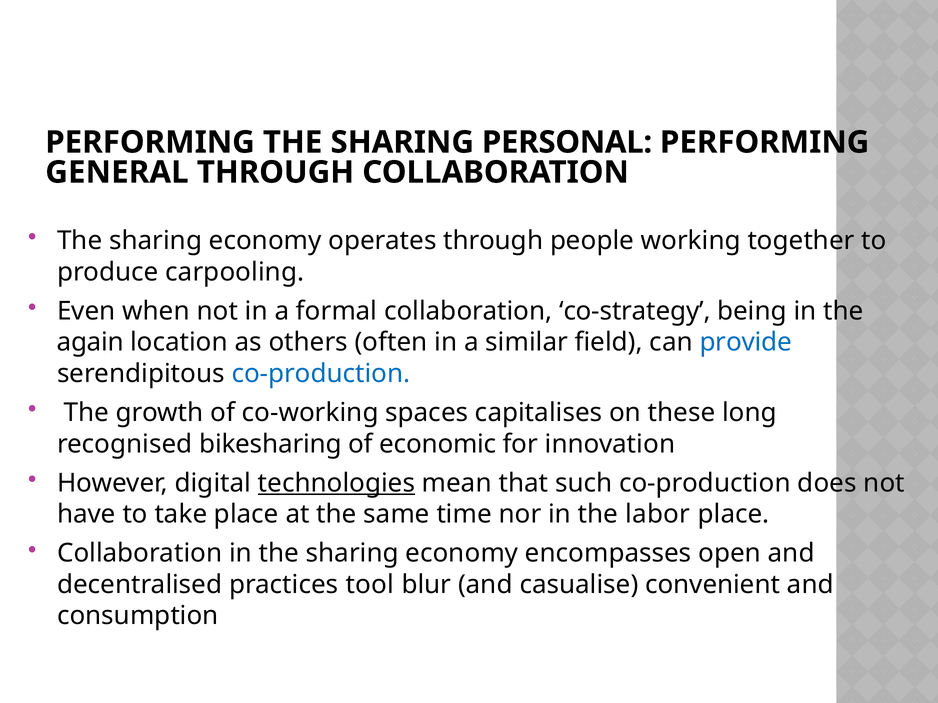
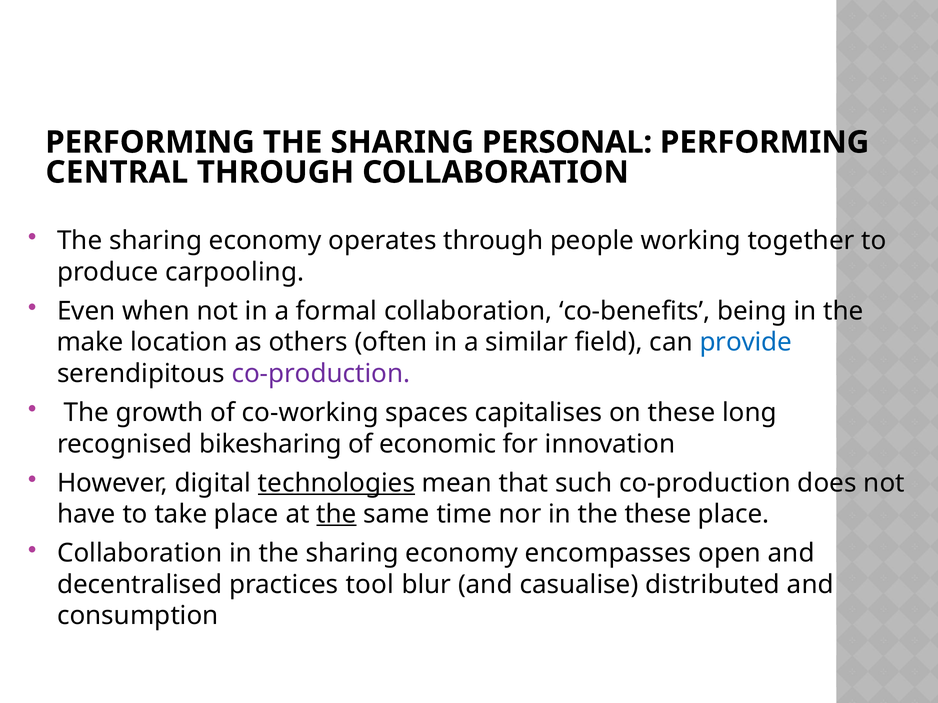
GENERAL: GENERAL -> CENTRAL
co-strategy: co-strategy -> co-benefits
again: again -> make
co-production at (321, 374) colour: blue -> purple
the at (336, 515) underline: none -> present
the labor: labor -> these
convenient: convenient -> distributed
